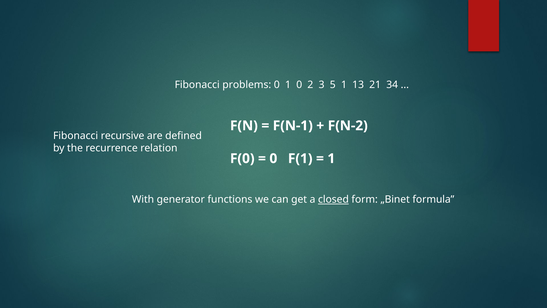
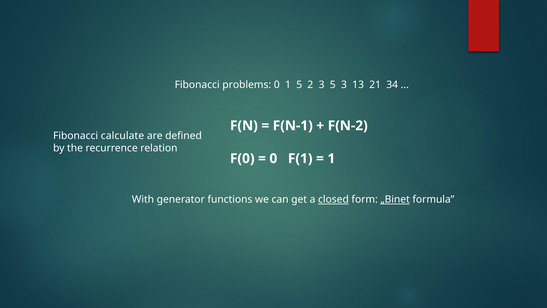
1 0: 0 -> 5
5 1: 1 -> 3
recursive: recursive -> calculate
„Binet underline: none -> present
